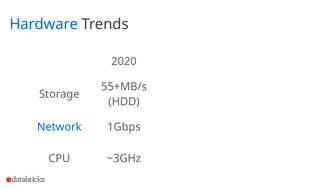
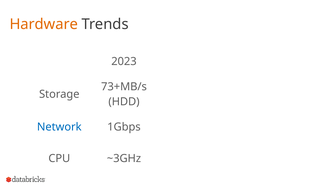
Hardware colour: blue -> orange
2020: 2020 -> 2023
55+MB/s: 55+MB/s -> 73+MB/s
